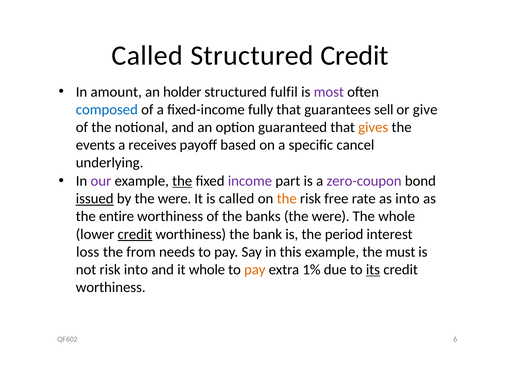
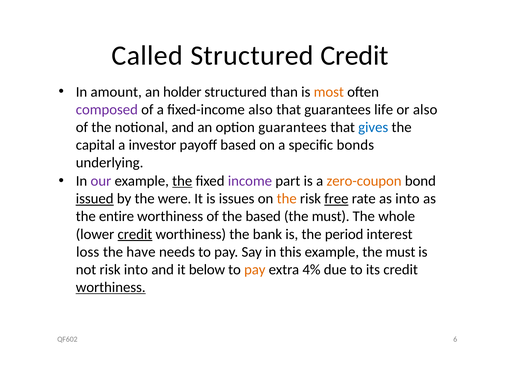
fulfil: fulfil -> than
most colour: purple -> orange
composed colour: blue -> purple
fixed-income fully: fully -> also
sell: sell -> life
or give: give -> also
option guaranteed: guaranteed -> guarantees
gives colour: orange -> blue
events: events -> capital
receives: receives -> investor
cancel: cancel -> bonds
zero-coupon colour: purple -> orange
is called: called -> issues
free underline: none -> present
the banks: banks -> based
were at (331, 216): were -> must
from: from -> have
it whole: whole -> below
1%: 1% -> 4%
its underline: present -> none
worthiness at (111, 287) underline: none -> present
